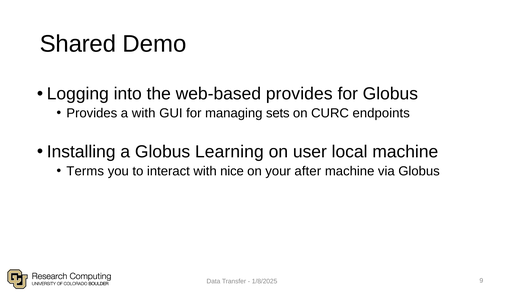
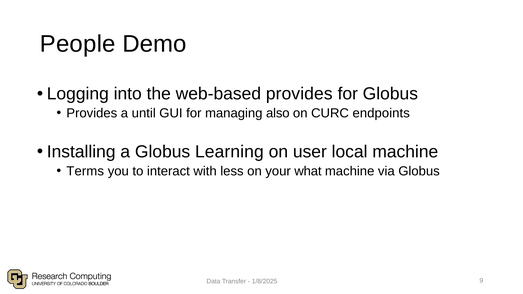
Shared: Shared -> People
a with: with -> until
sets: sets -> also
nice: nice -> less
after: after -> what
